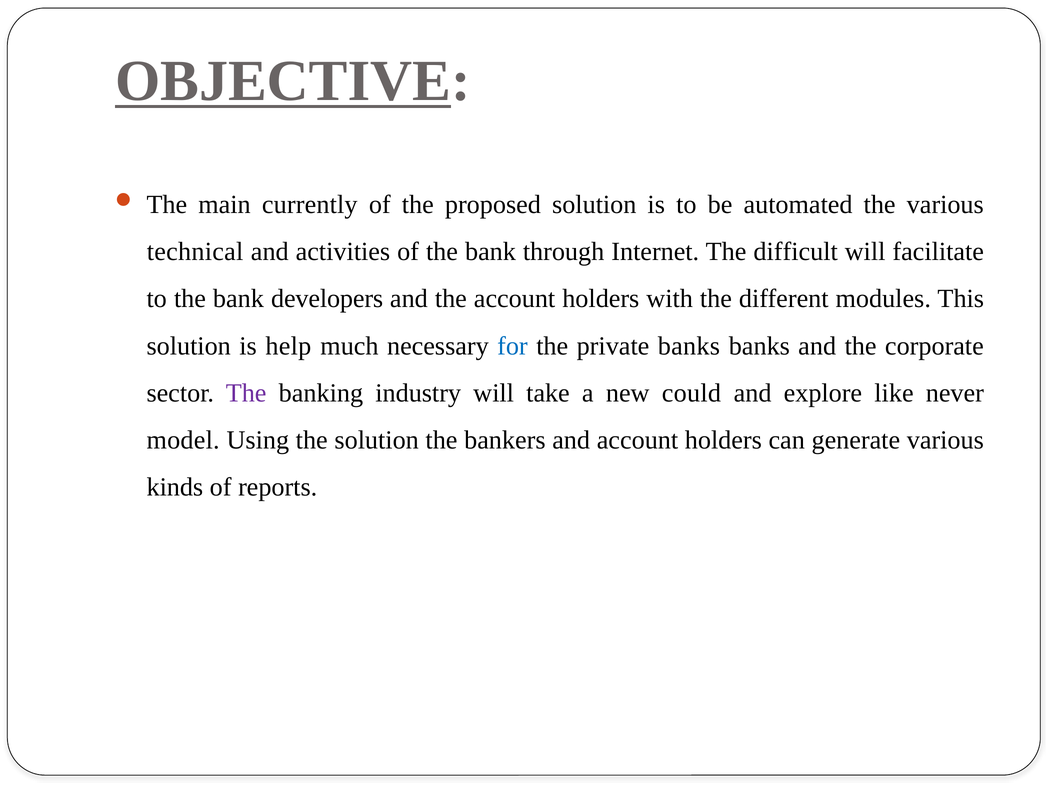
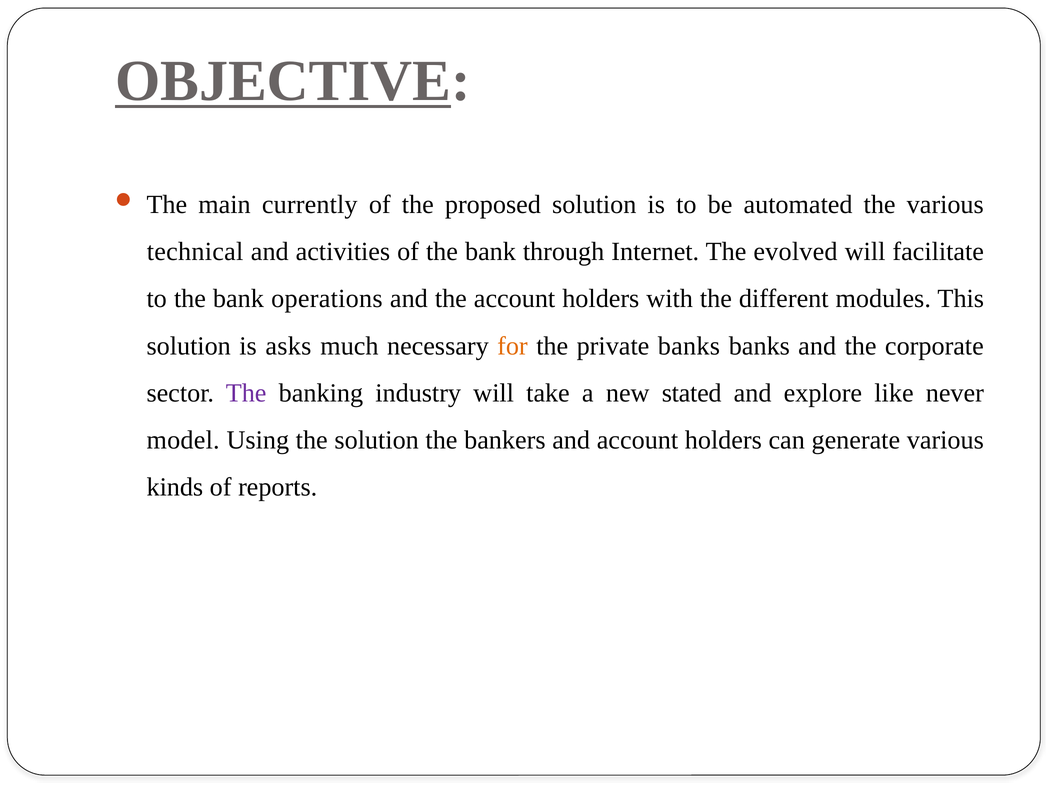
difficult: difficult -> evolved
developers: developers -> operations
help: help -> asks
for colour: blue -> orange
could: could -> stated
